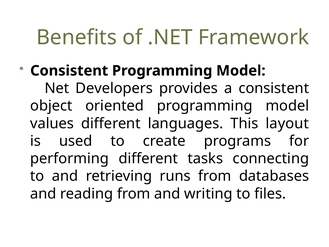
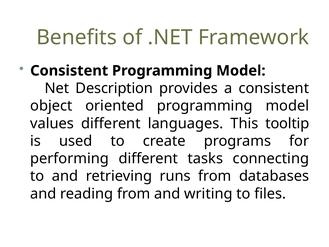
Developers: Developers -> Description
layout: layout -> tooltip
